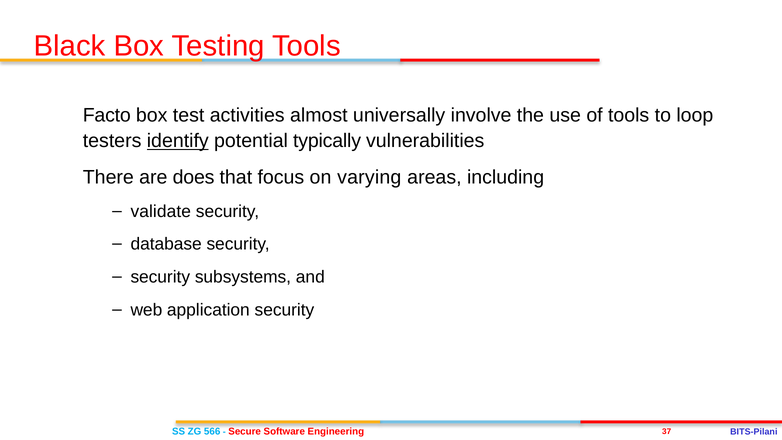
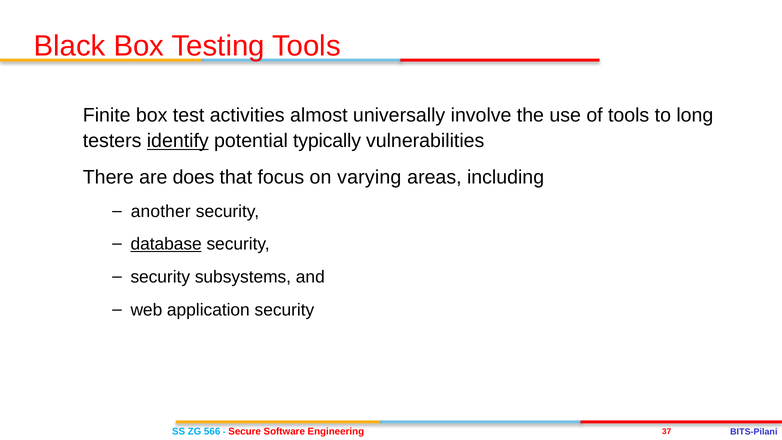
Facto: Facto -> Finite
loop: loop -> long
validate: validate -> another
database underline: none -> present
